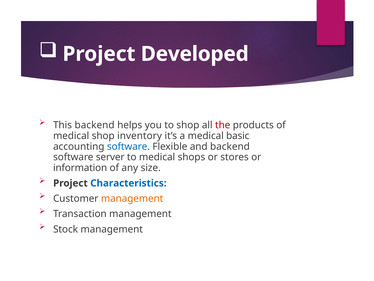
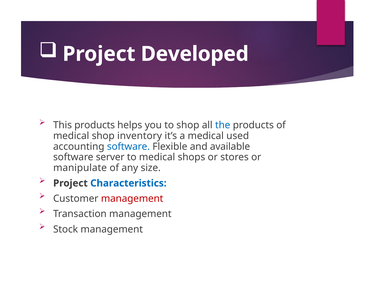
This backend: backend -> products
the colour: red -> blue
basic: basic -> used
and backend: backend -> available
information: information -> manipulate
management at (132, 198) colour: orange -> red
